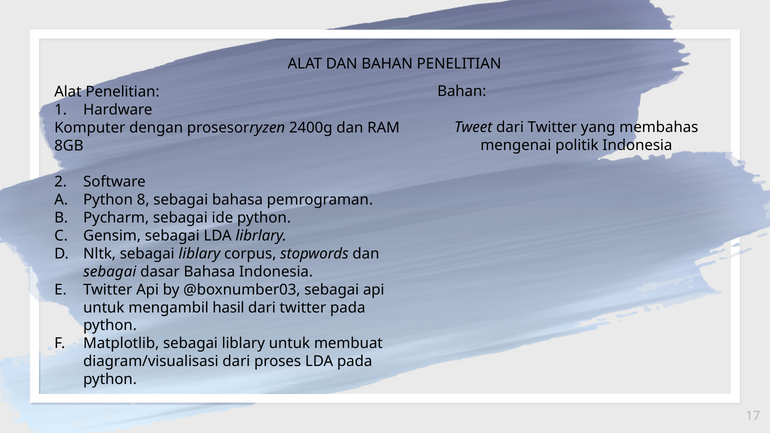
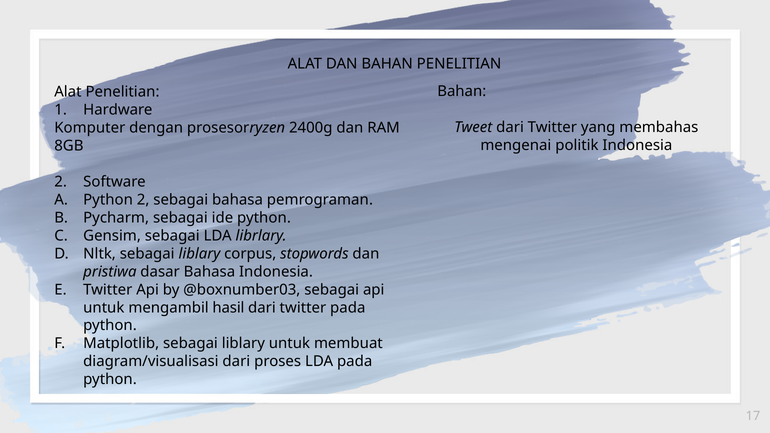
Python 8: 8 -> 2
sebagai at (110, 272): sebagai -> pristiwa
